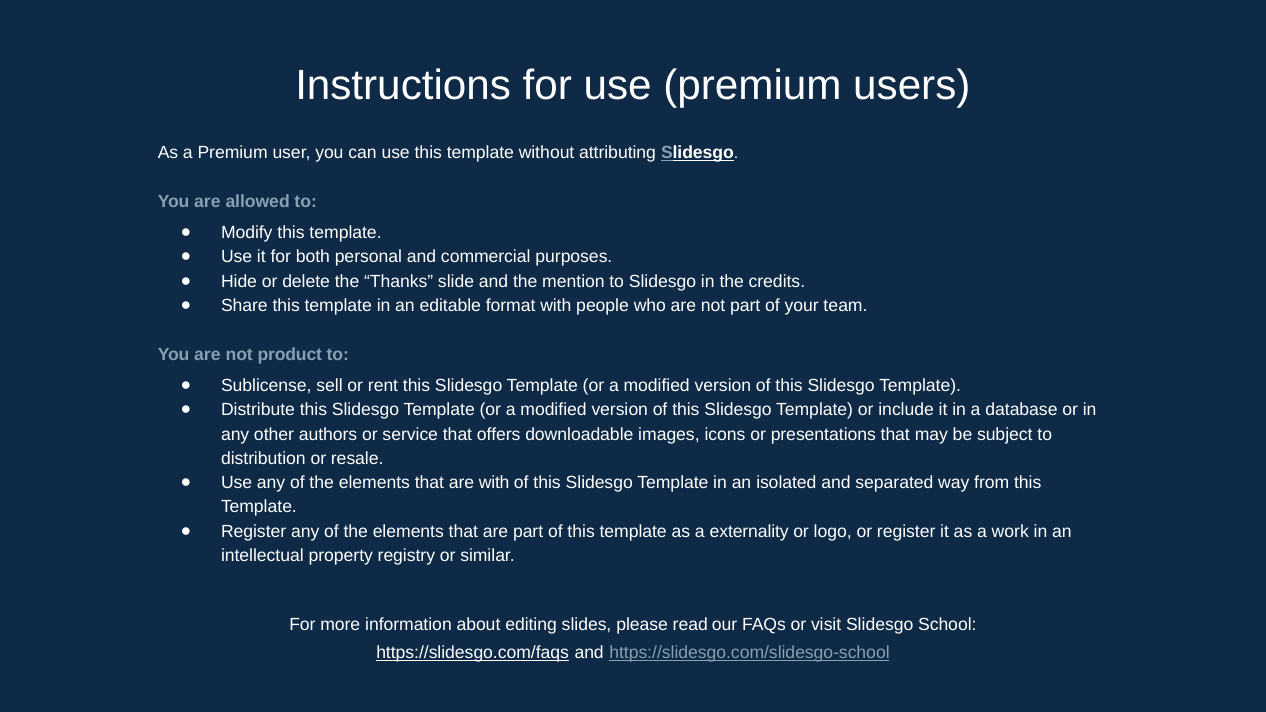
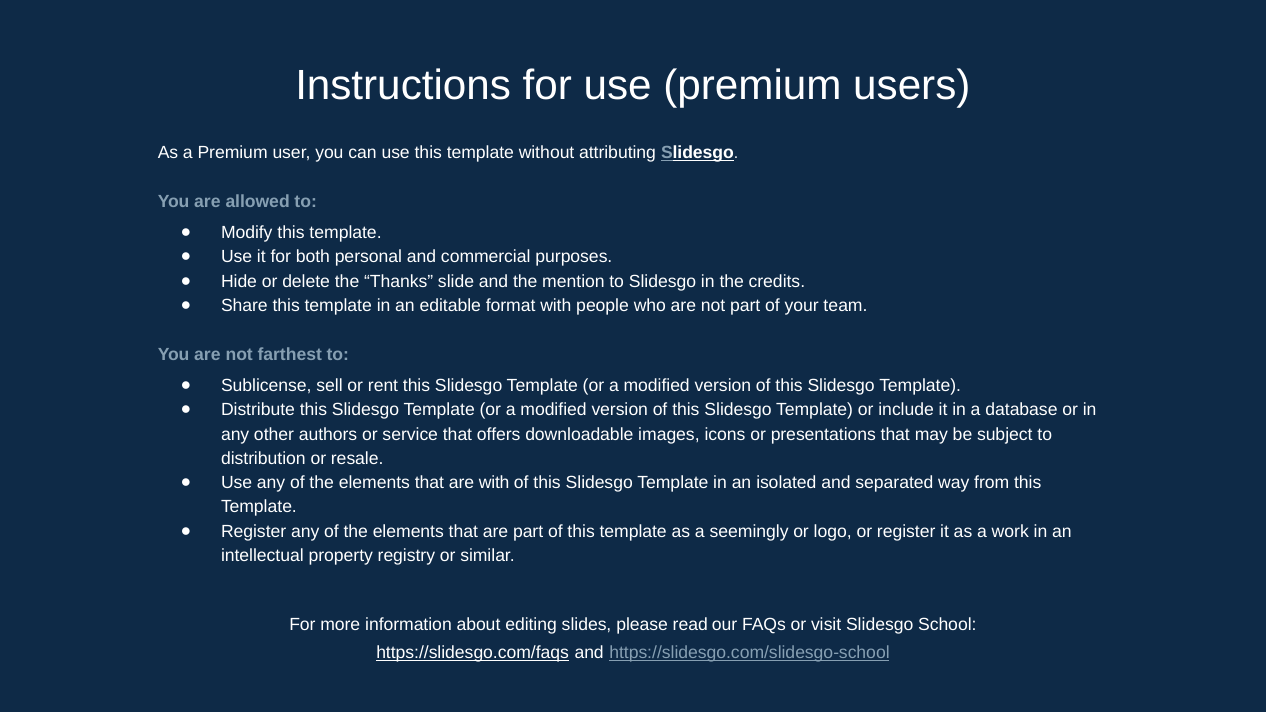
product: product -> farthest
externality: externality -> seemingly
